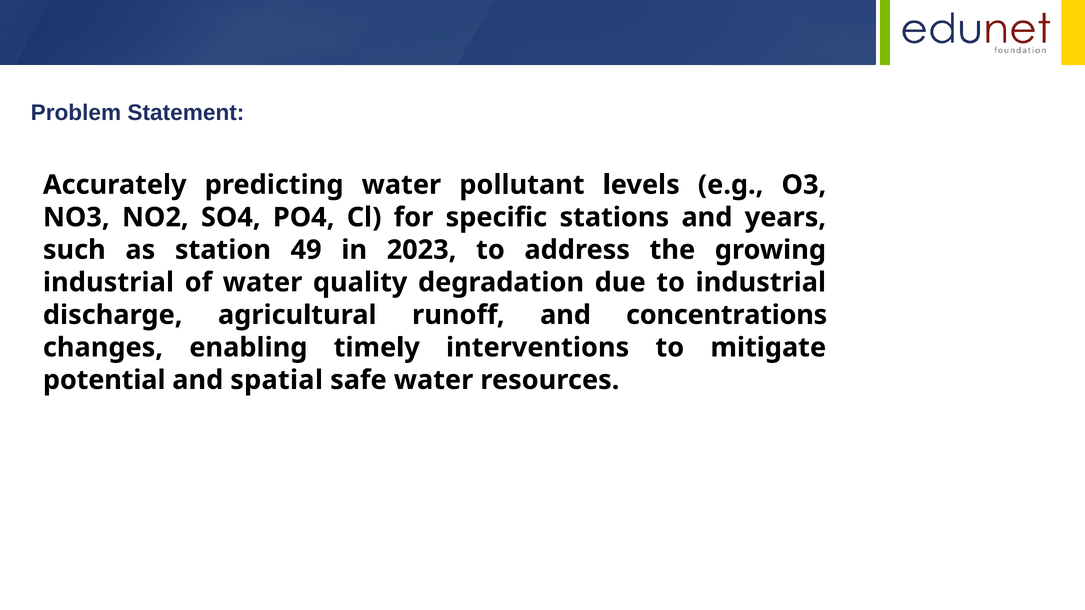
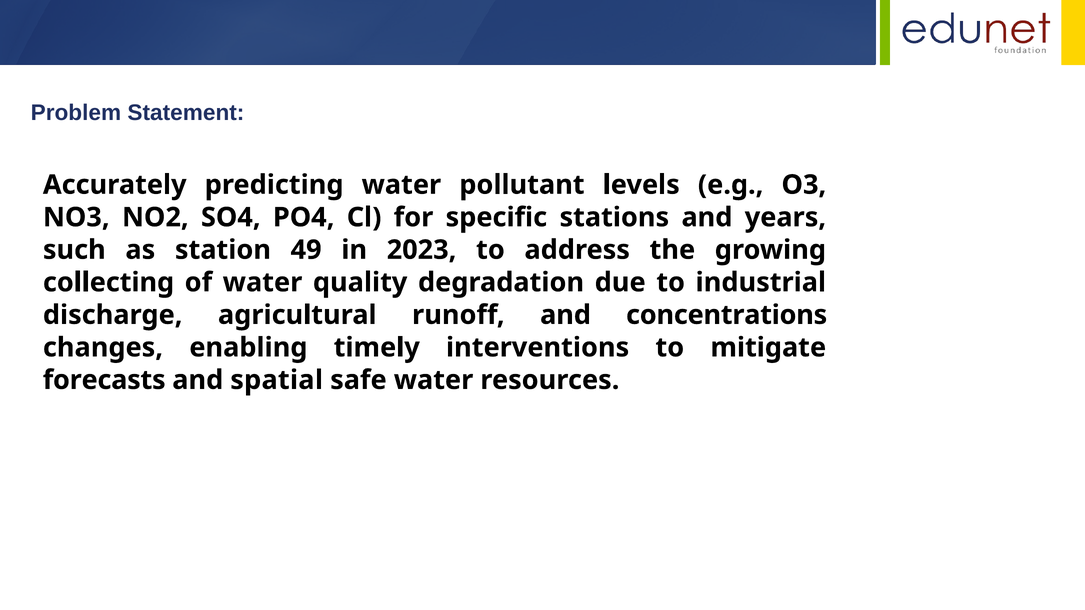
industrial at (108, 283): industrial -> collecting
potential: potential -> forecasts
